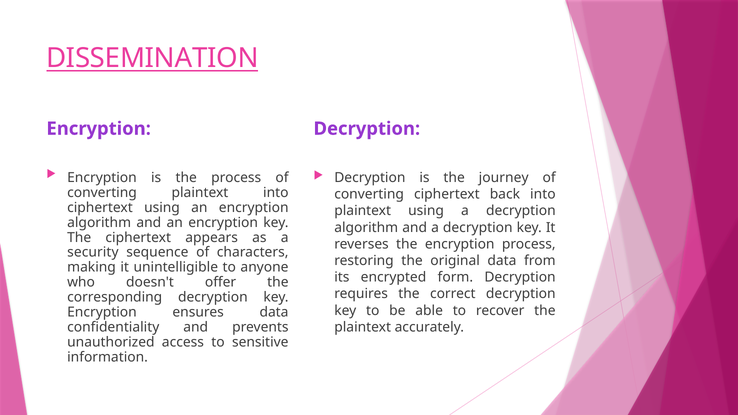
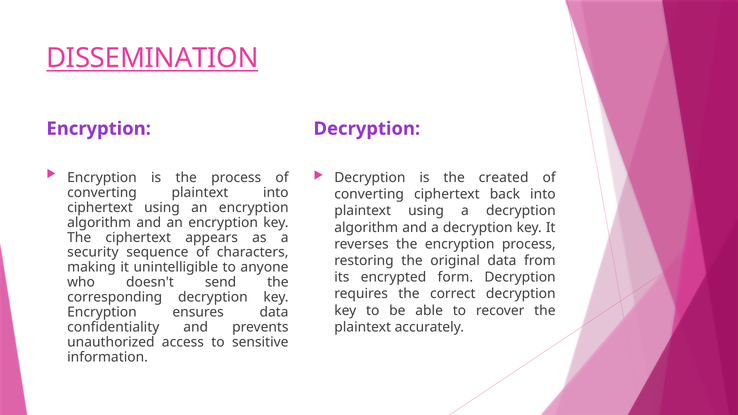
journey: journey -> created
offer: offer -> send
